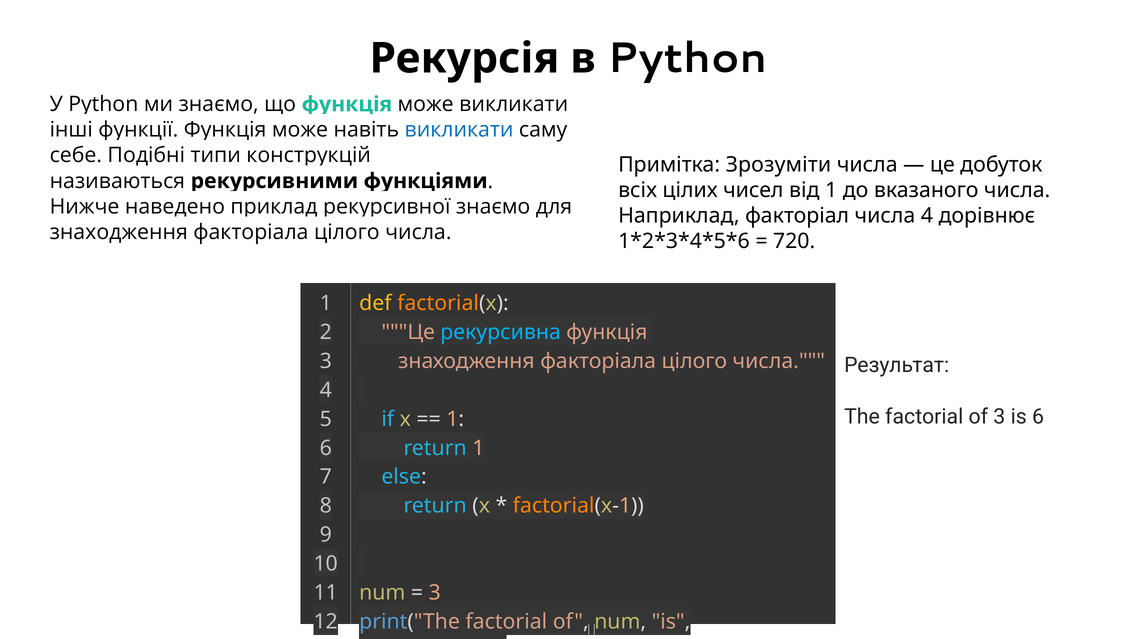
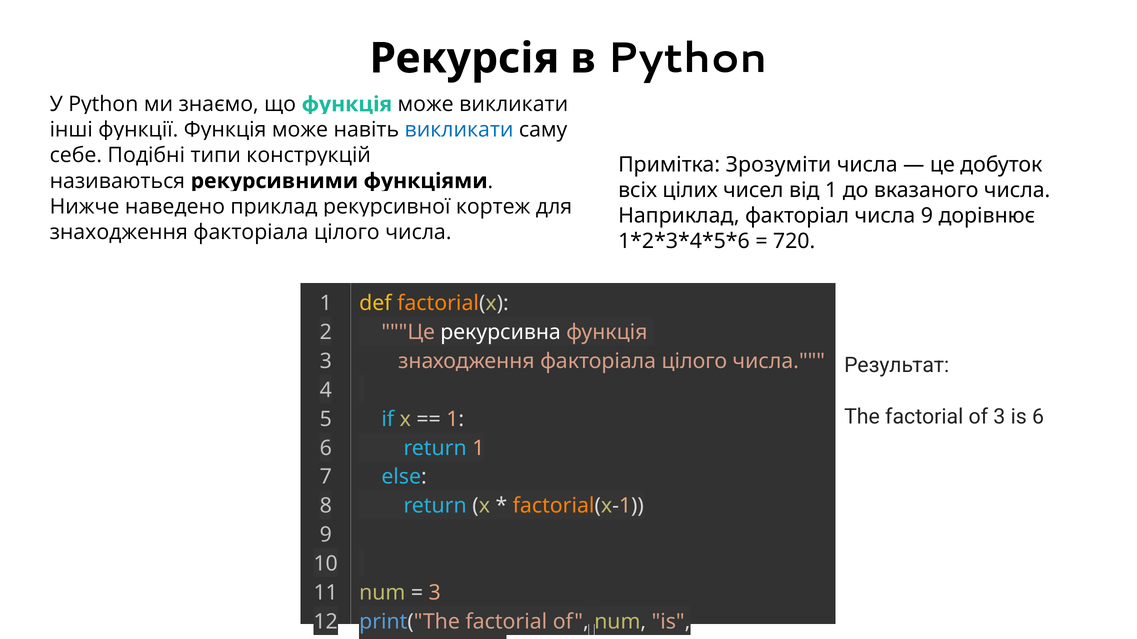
знаємо at (493, 207): знаємо -> кортеж
числа 4: 4 -> 9
рекурсивна colour: light blue -> white
